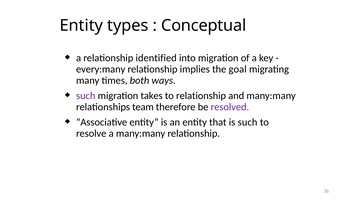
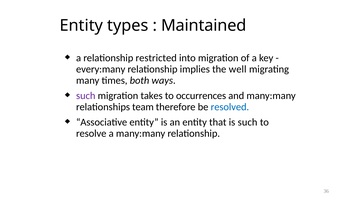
Conceptual: Conceptual -> Maintained
identified: identified -> restricted
goal: goal -> well
to relationship: relationship -> occurrences
resolved colour: purple -> blue
